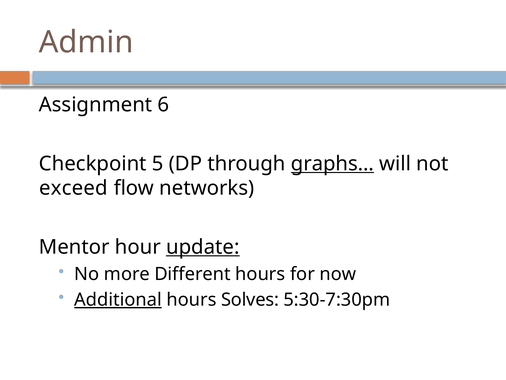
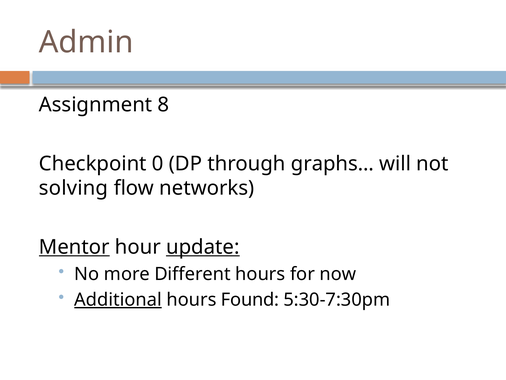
6: 6 -> 8
5: 5 -> 0
graphs… underline: present -> none
exceed: exceed -> solving
Mentor underline: none -> present
Solves: Solves -> Found
